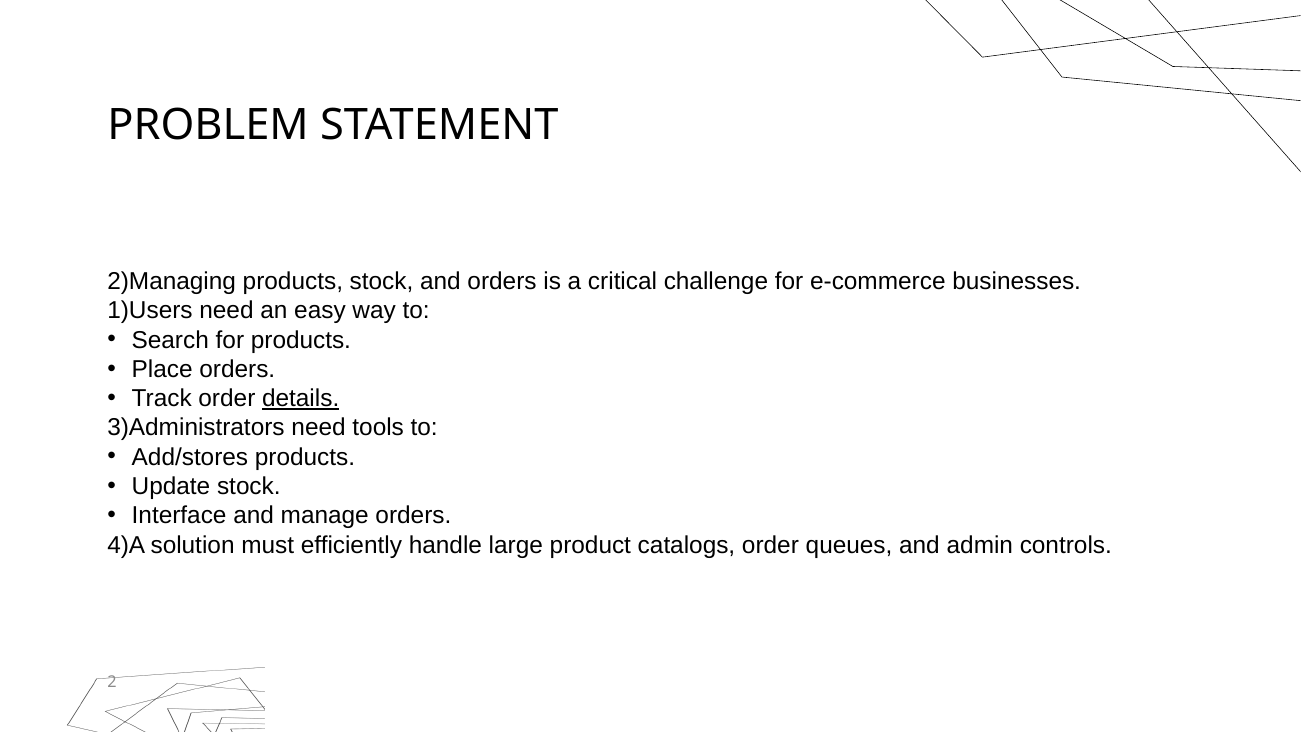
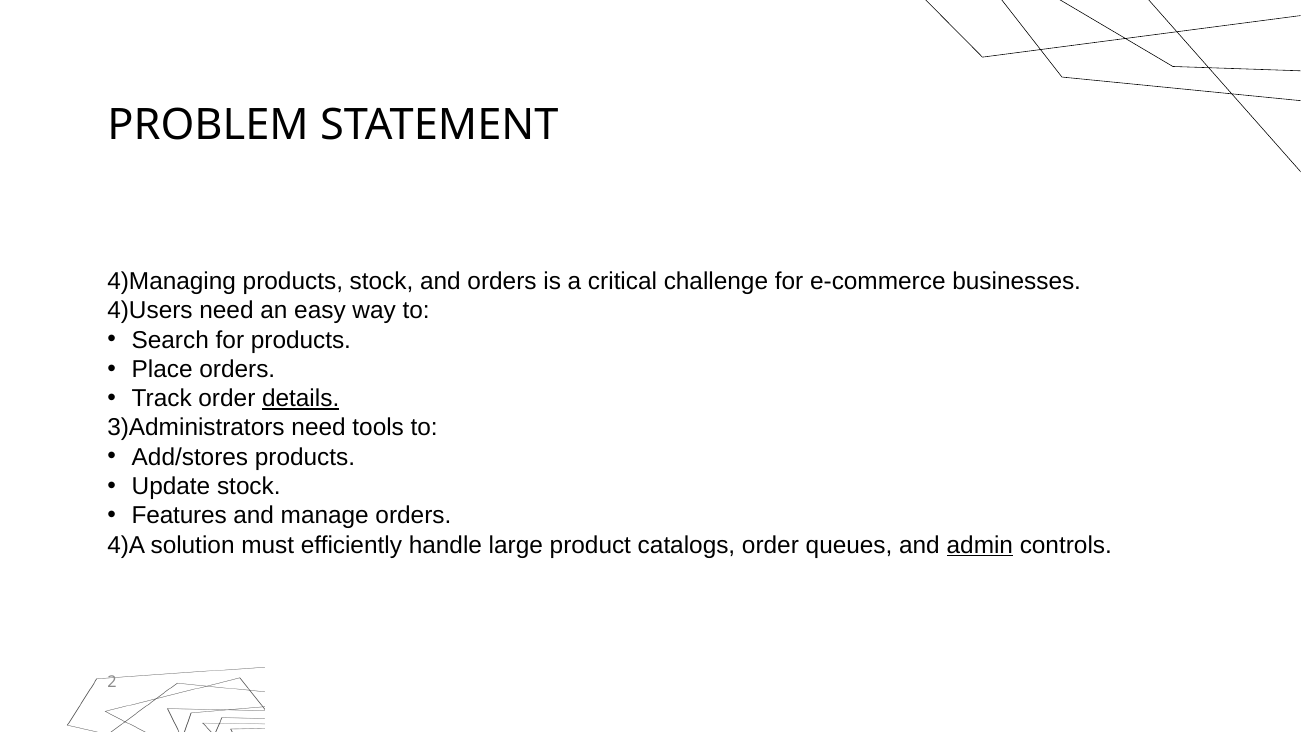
2)Managing: 2)Managing -> 4)Managing
1)Users: 1)Users -> 4)Users
Interface: Interface -> Features
admin underline: none -> present
